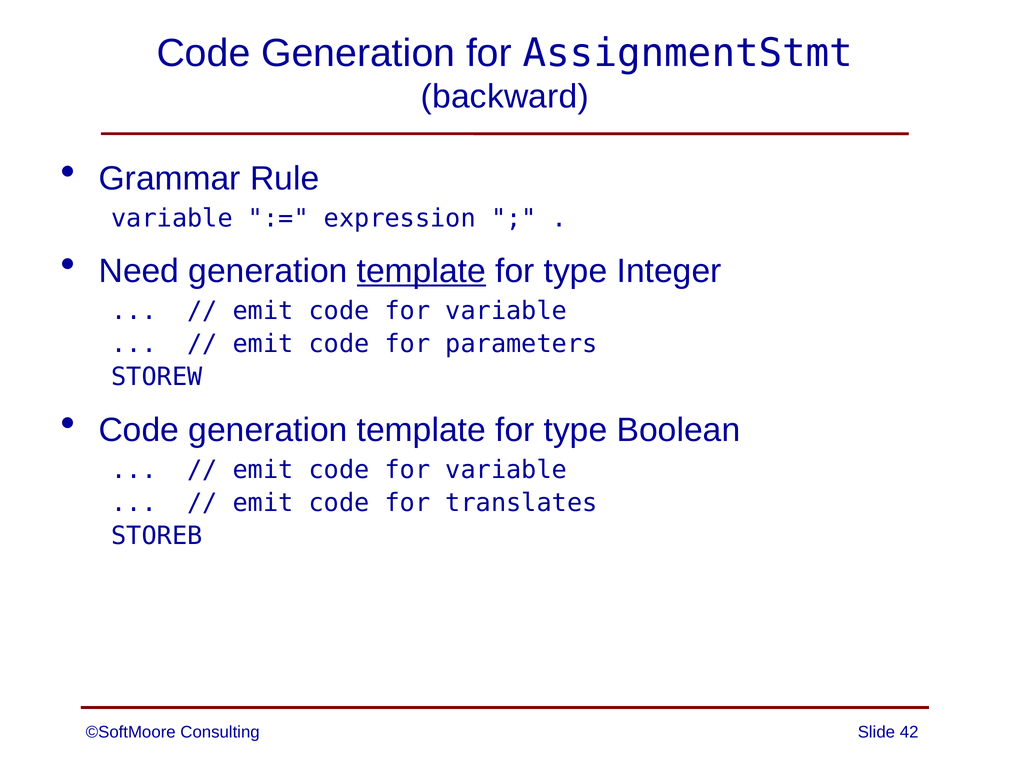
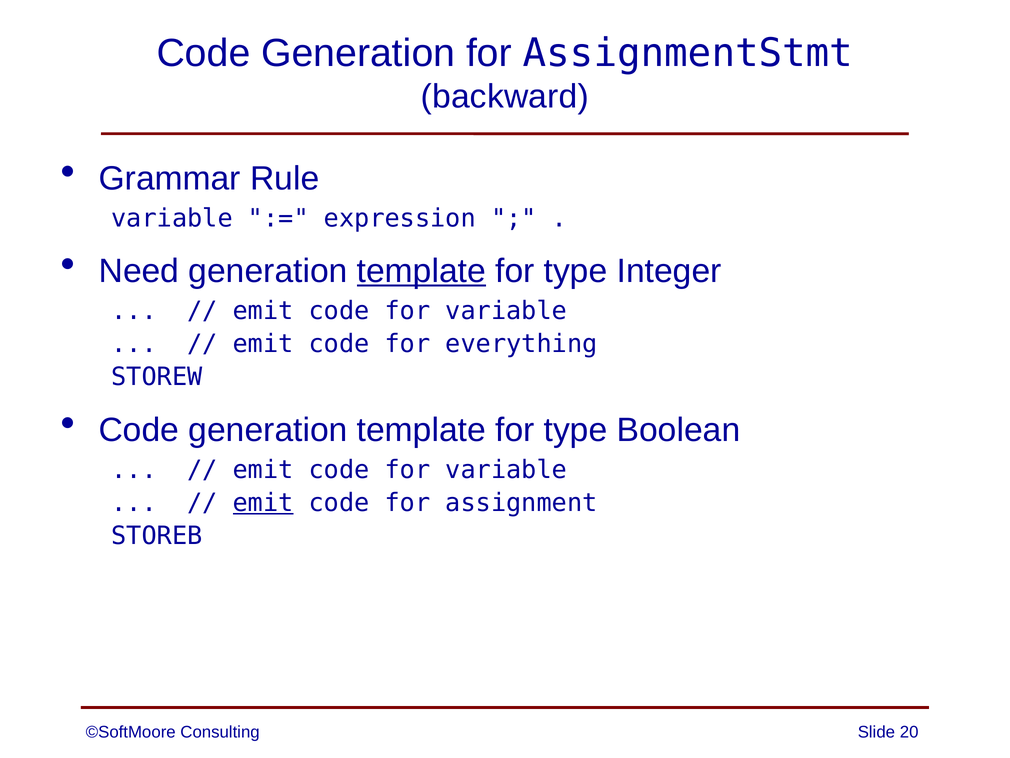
parameters: parameters -> everything
emit at (263, 503) underline: none -> present
translates: translates -> assignment
42: 42 -> 20
